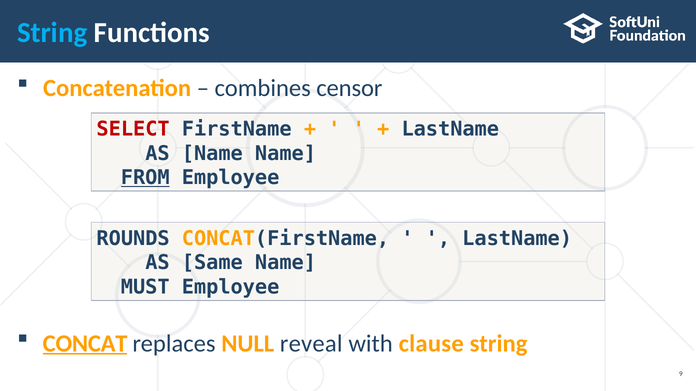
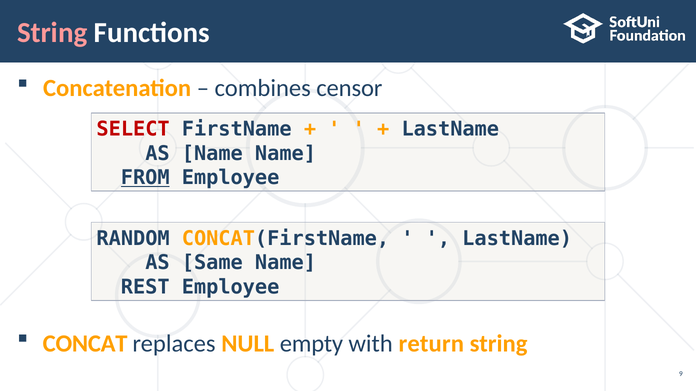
String at (52, 33) colour: light blue -> pink
ROUNDS: ROUNDS -> RANDOM
MUST: MUST -> REST
CONCAT underline: present -> none
reveal: reveal -> empty
clause: clause -> return
